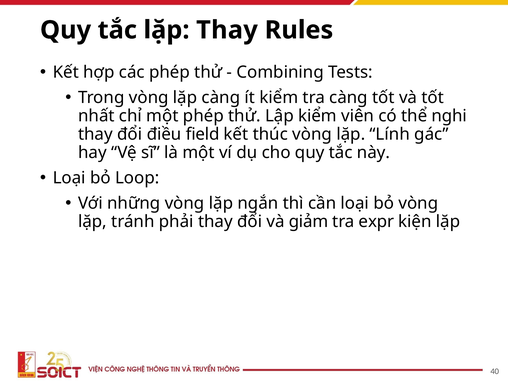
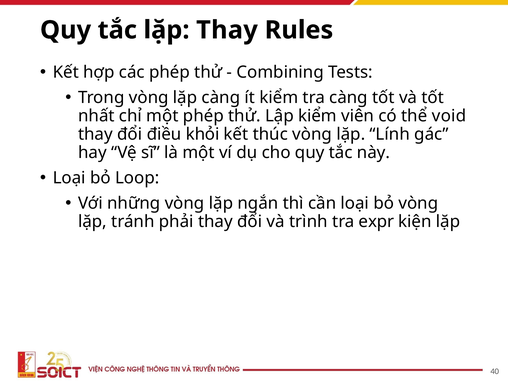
nghi: nghi -> void
field: field -> khỏi
giảm: giảm -> trình
